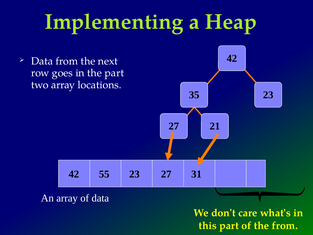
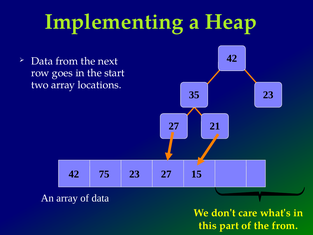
the part: part -> start
55: 55 -> 75
31: 31 -> 15
